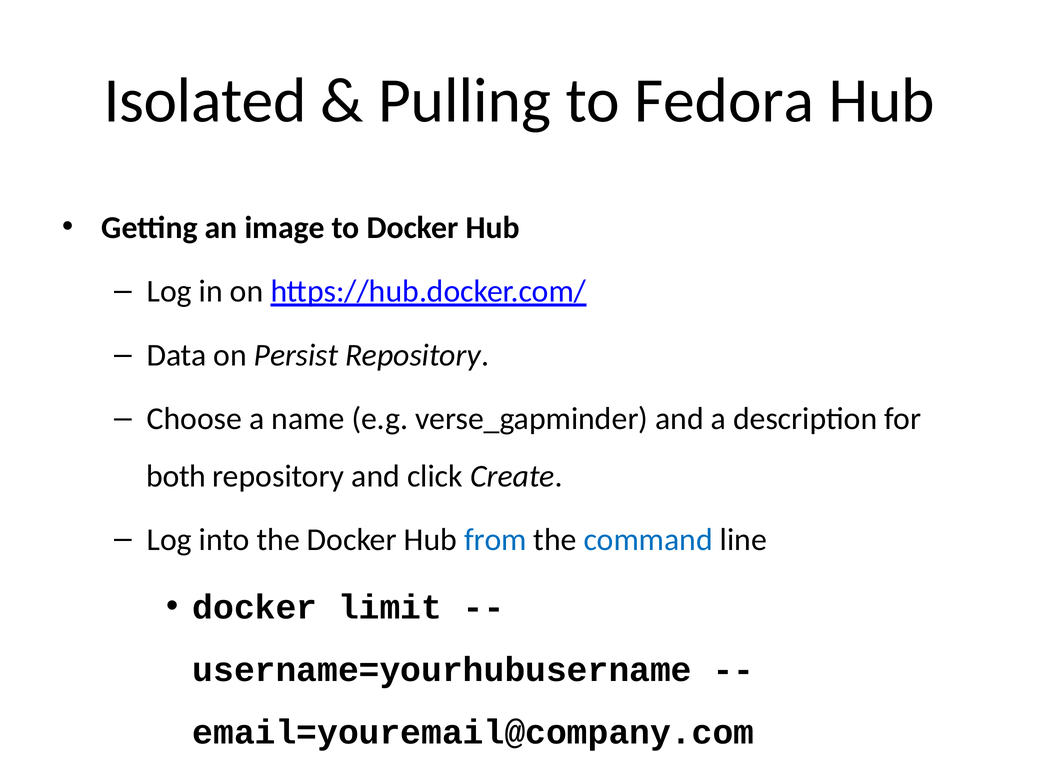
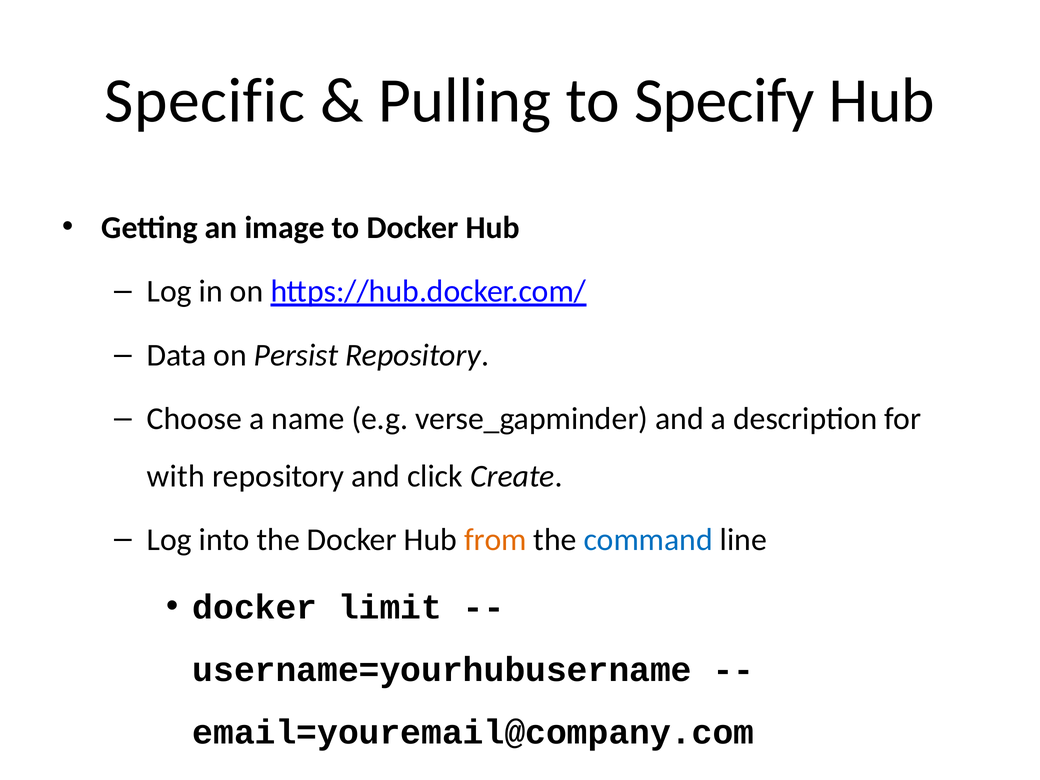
Isolated: Isolated -> Specific
Fedora: Fedora -> Specify
both: both -> with
from colour: blue -> orange
